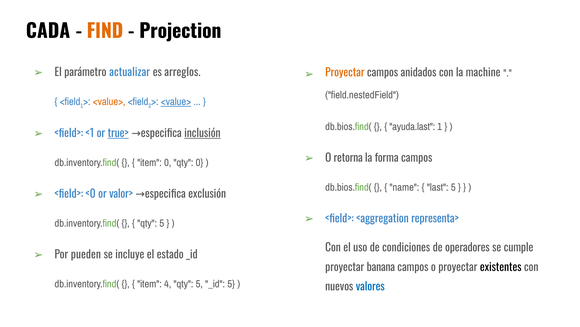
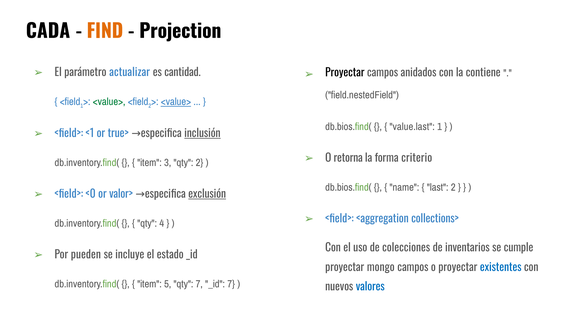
arreglos: arreglos -> cantidad
Proyectar at (345, 73) colour: orange -> black
machine: machine -> contiene
<value> at (109, 101) colour: orange -> green
ayuda.last: ayuda.last -> value.last
true> underline: present -> none
forma campos: campos -> criterio
item 0: 0 -> 3
qty 0: 0 -> 2
last 5: 5 -> 2
exclusión underline: none -> present
representa>: representa> -> collections>
5 at (162, 223): 5 -> 4
condiciones: condiciones -> colecciones
operadores: operadores -> inventarios
banana: banana -> mongo
existentes colour: black -> blue
4: 4 -> 5
5 at (199, 283): 5 -> 7
_id 5: 5 -> 7
